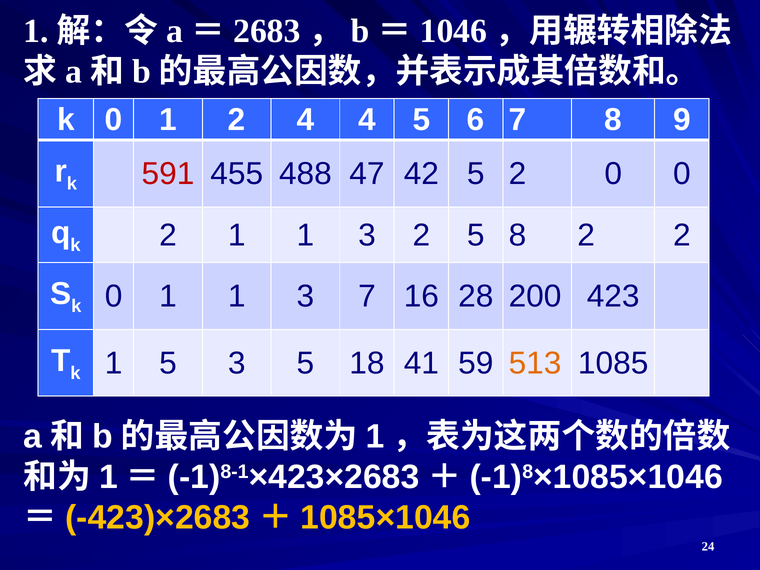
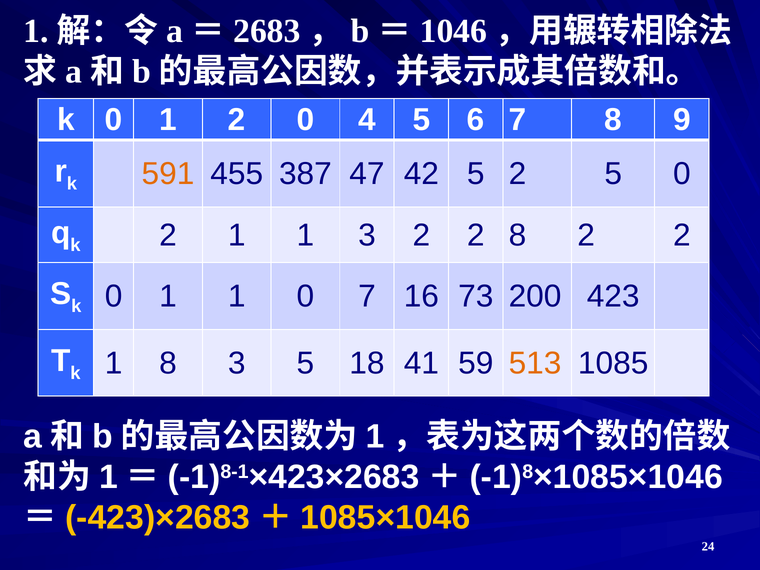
2 4: 4 -> 0
591 colour: red -> orange
488: 488 -> 387
2 0: 0 -> 5
3 2 5: 5 -> 2
0 1 1 3: 3 -> 0
28: 28 -> 73
1 5: 5 -> 8
